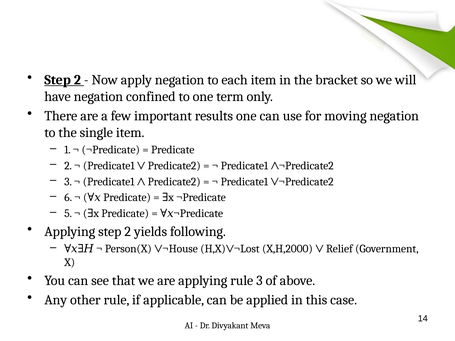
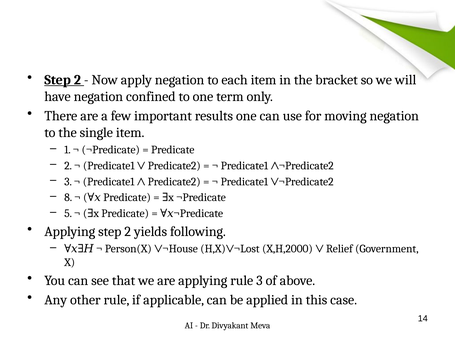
6: 6 -> 8
